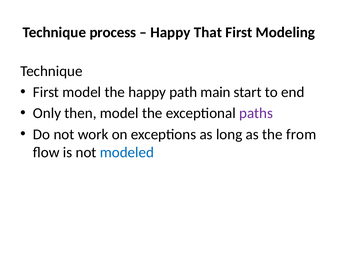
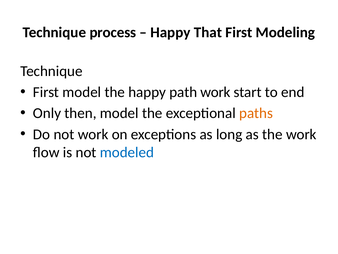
path main: main -> work
paths colour: purple -> orange
the from: from -> work
